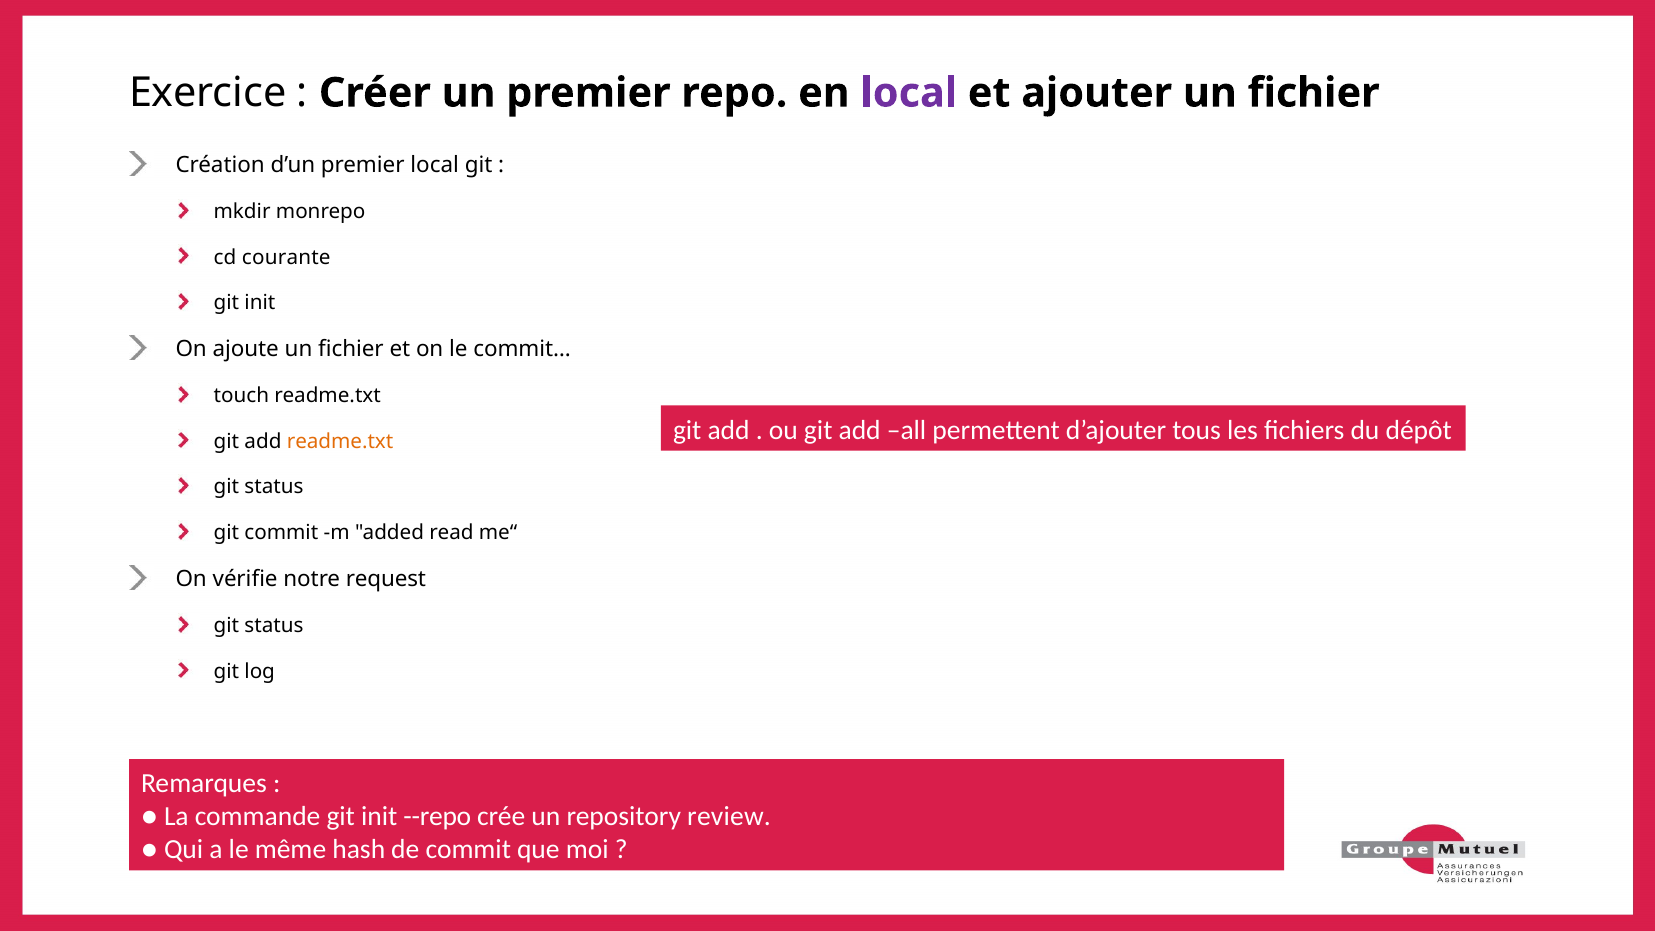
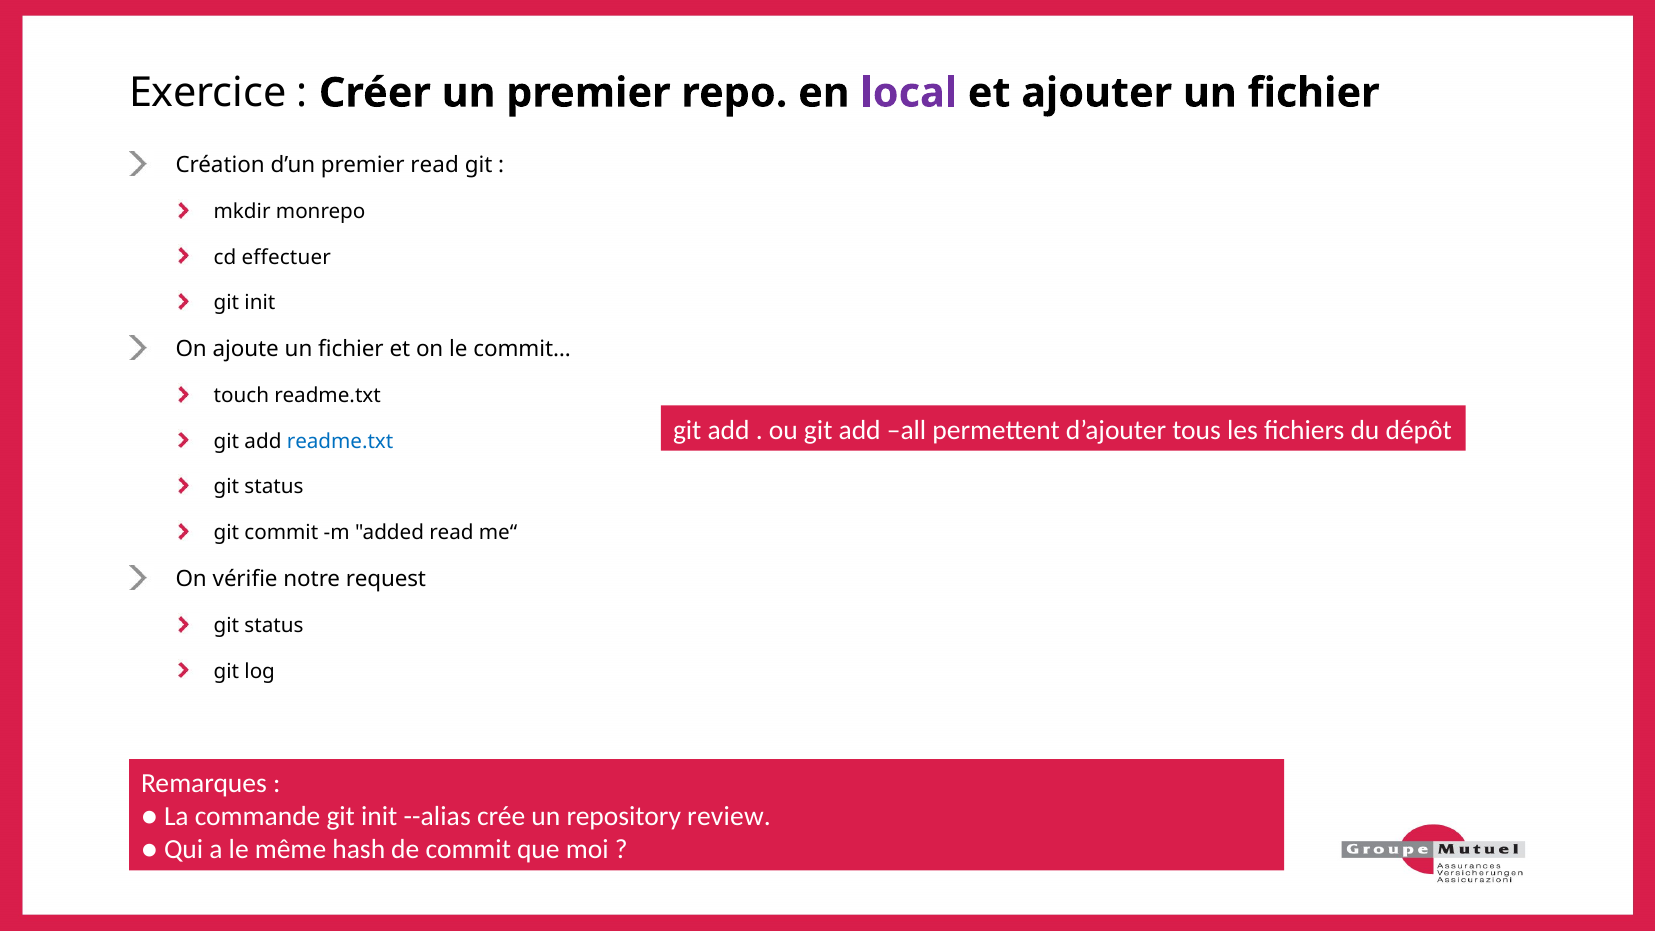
premier local: local -> read
courante: courante -> effectuer
readme.txt at (340, 441) colour: orange -> blue
--repo: --repo -> --alias
